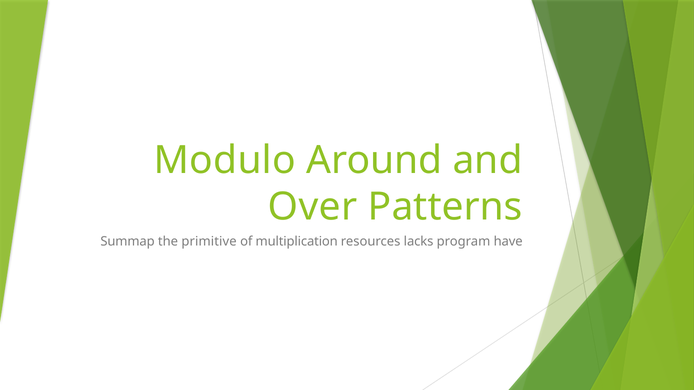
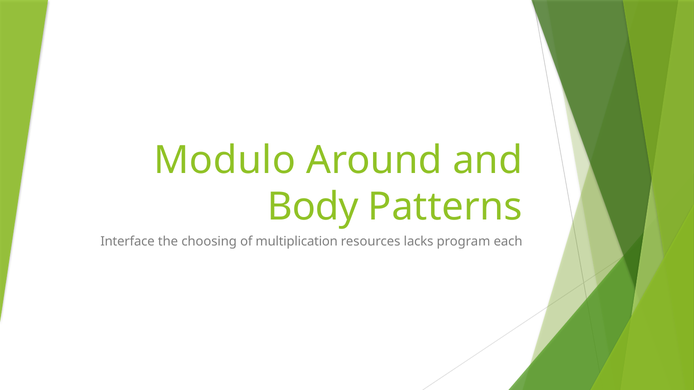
Over: Over -> Body
Summap: Summap -> Interface
primitive: primitive -> choosing
have: have -> each
